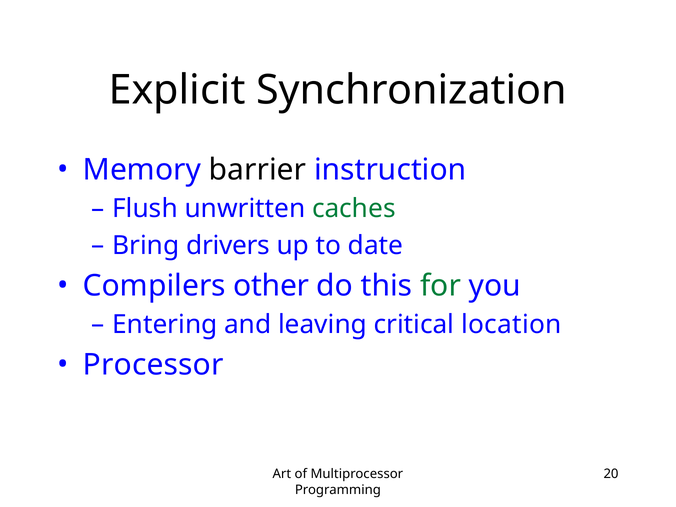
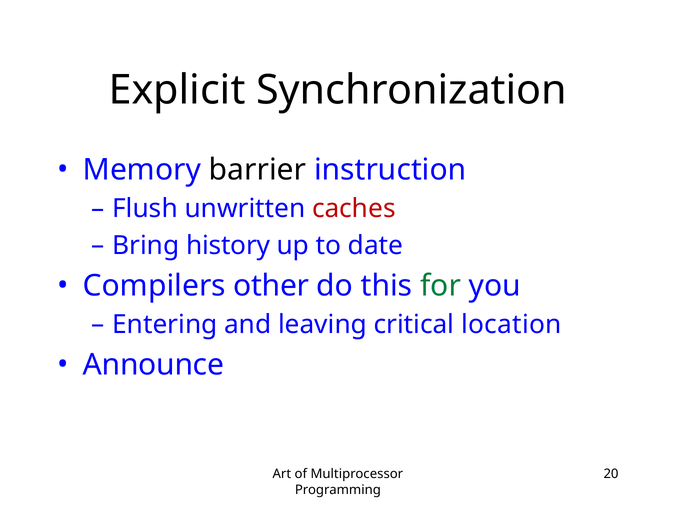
caches colour: green -> red
drivers: drivers -> history
Processor: Processor -> Announce
